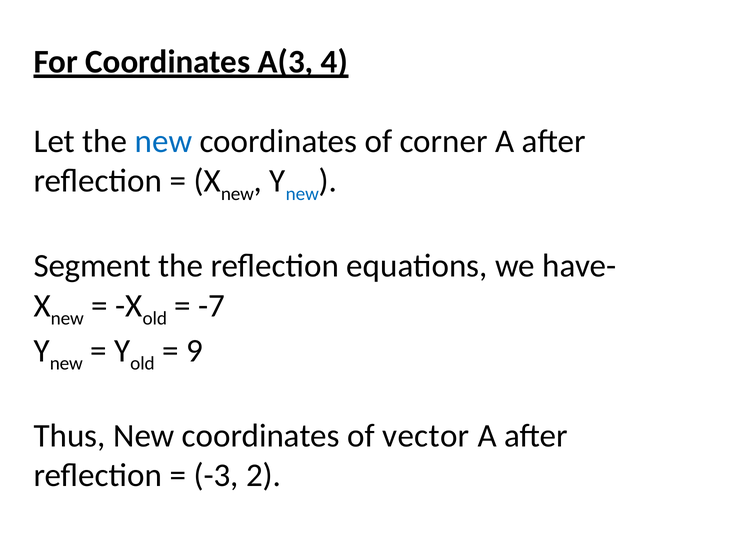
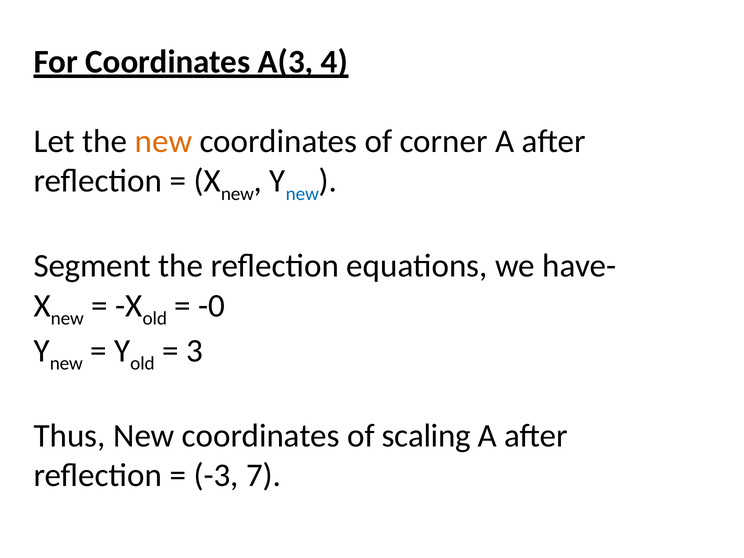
new at (163, 141) colour: blue -> orange
-7: -7 -> -0
9: 9 -> 3
vector: vector -> scaling
2: 2 -> 7
